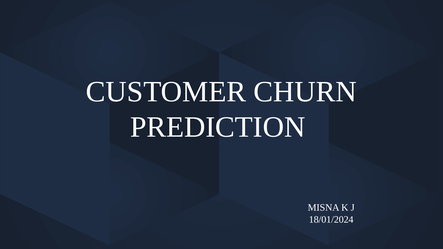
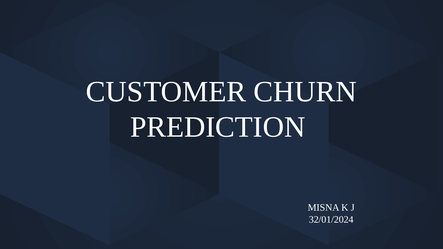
18/01/2024: 18/01/2024 -> 32/01/2024
